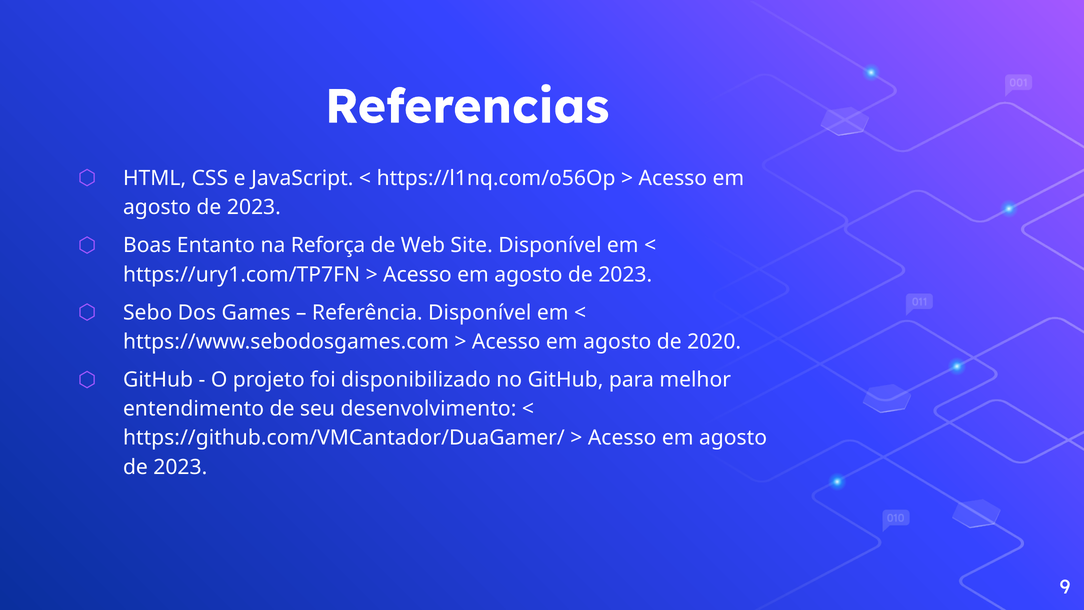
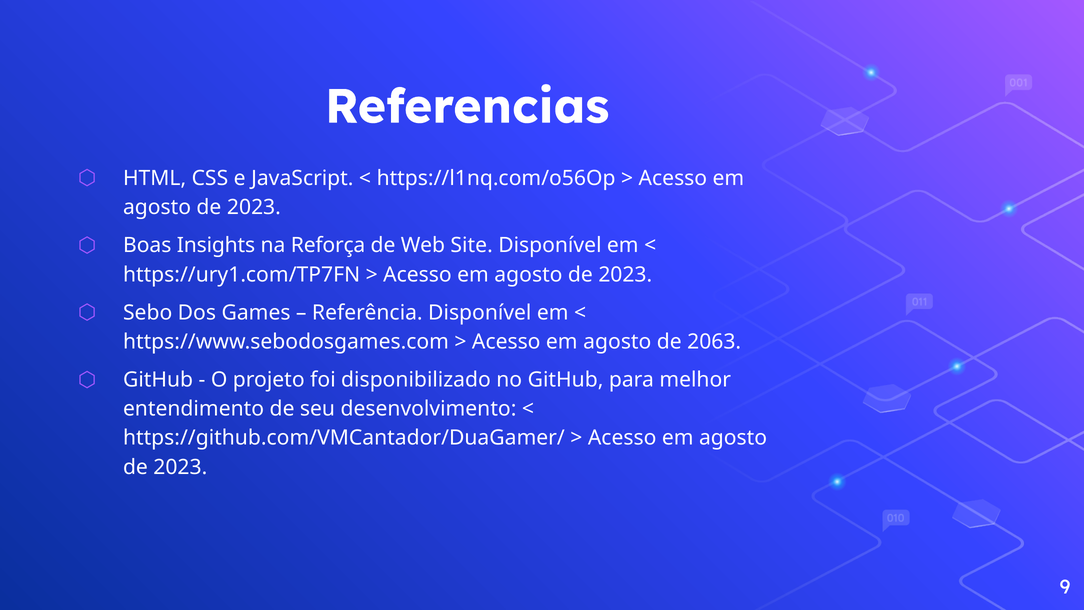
Entanto: Entanto -> Insights
2020: 2020 -> 2063
